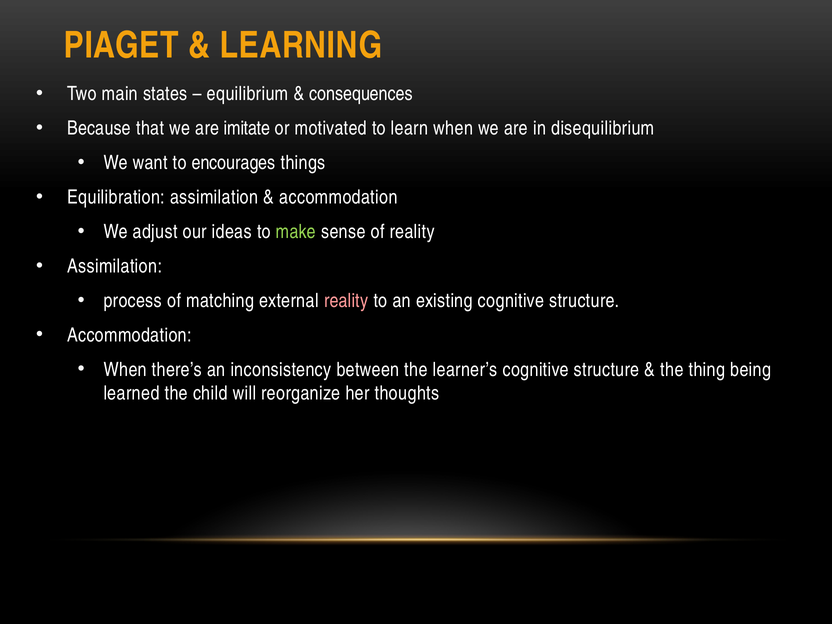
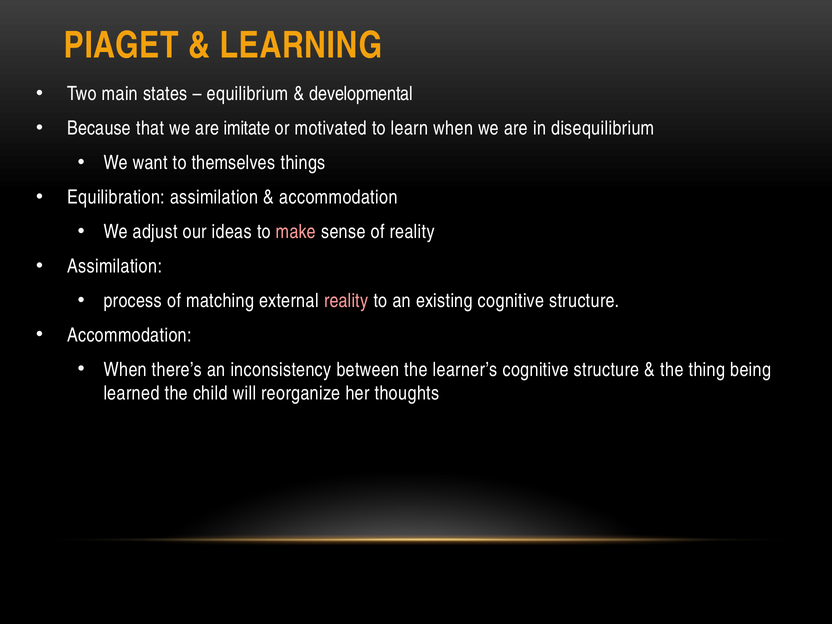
consequences: consequences -> developmental
encourages: encourages -> themselves
make colour: light green -> pink
